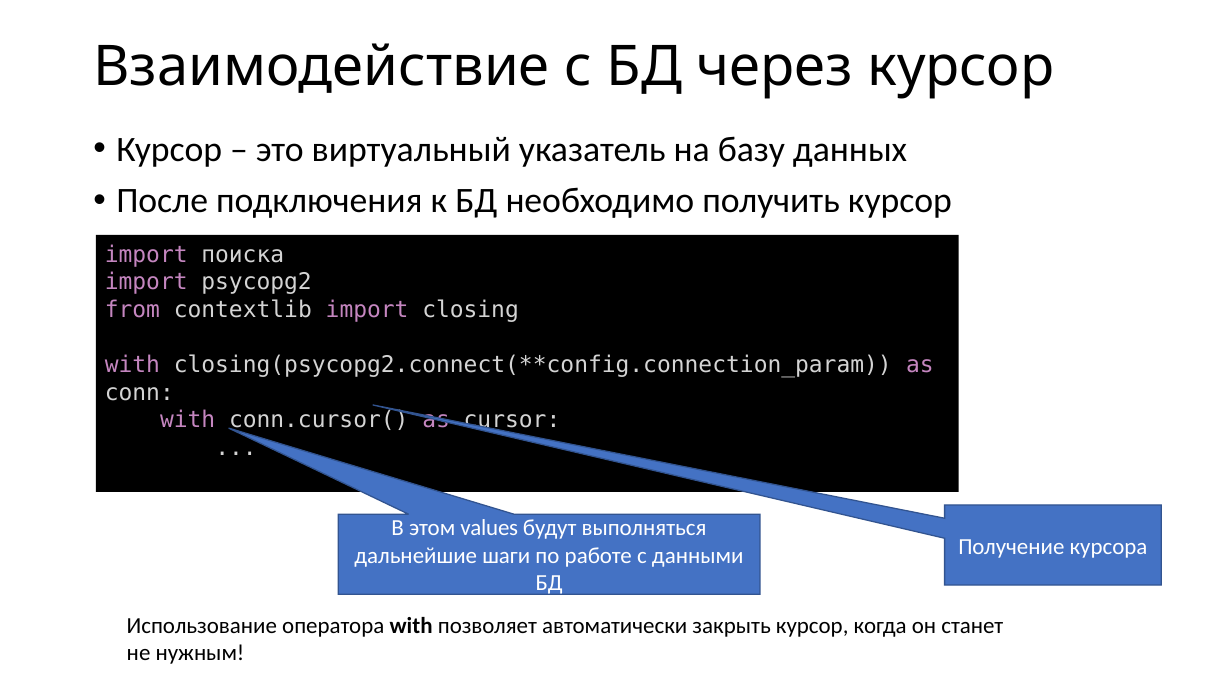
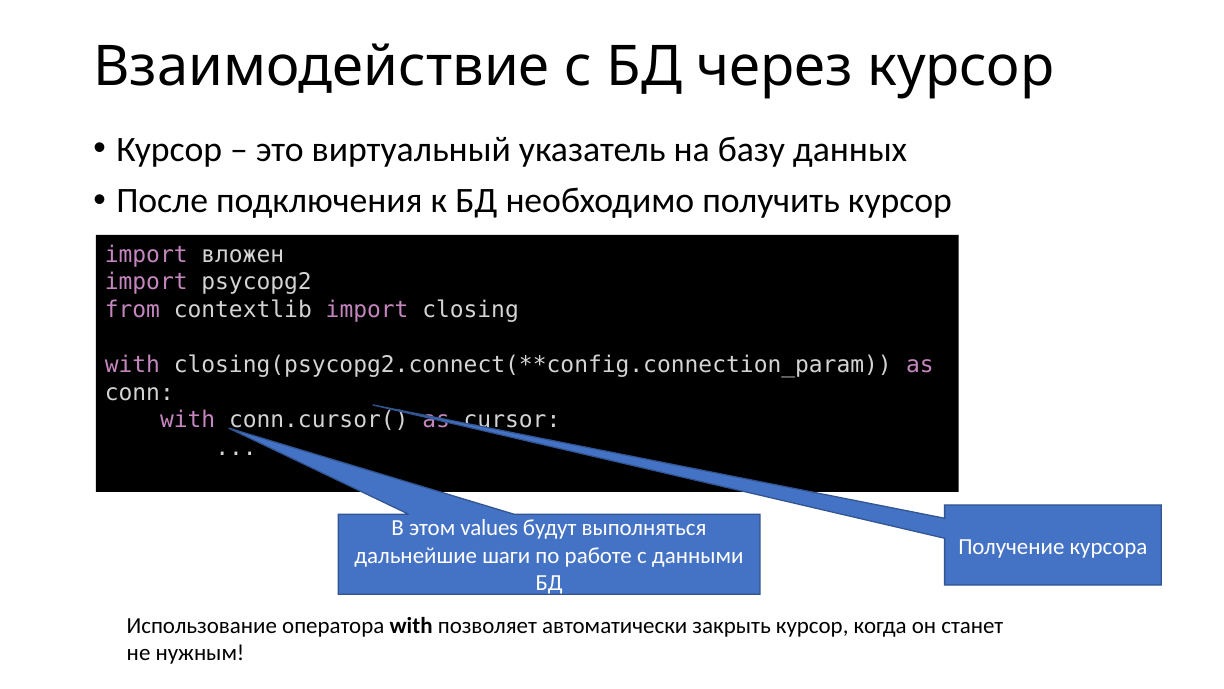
поиска: поиска -> вложен
